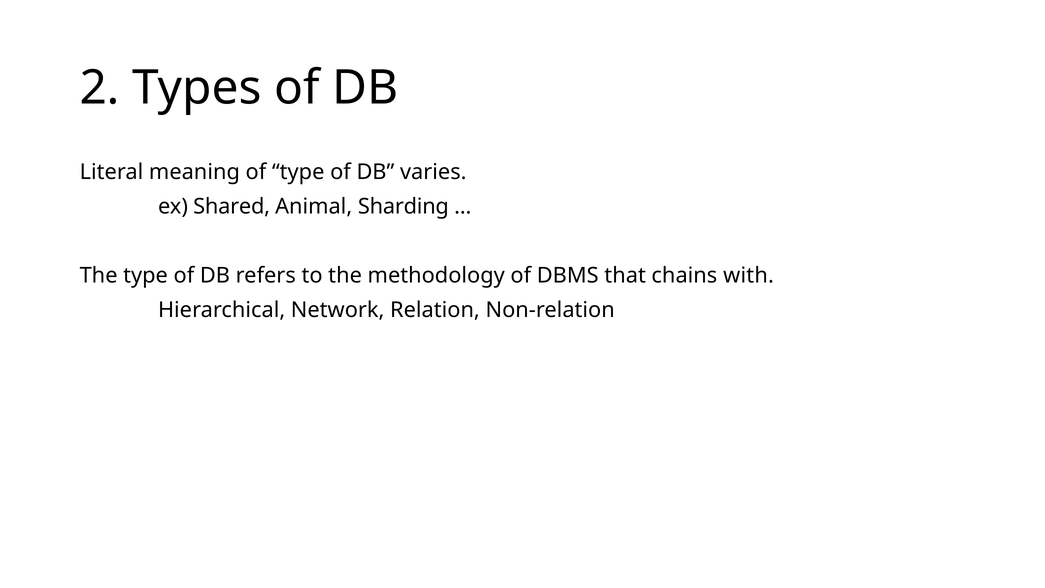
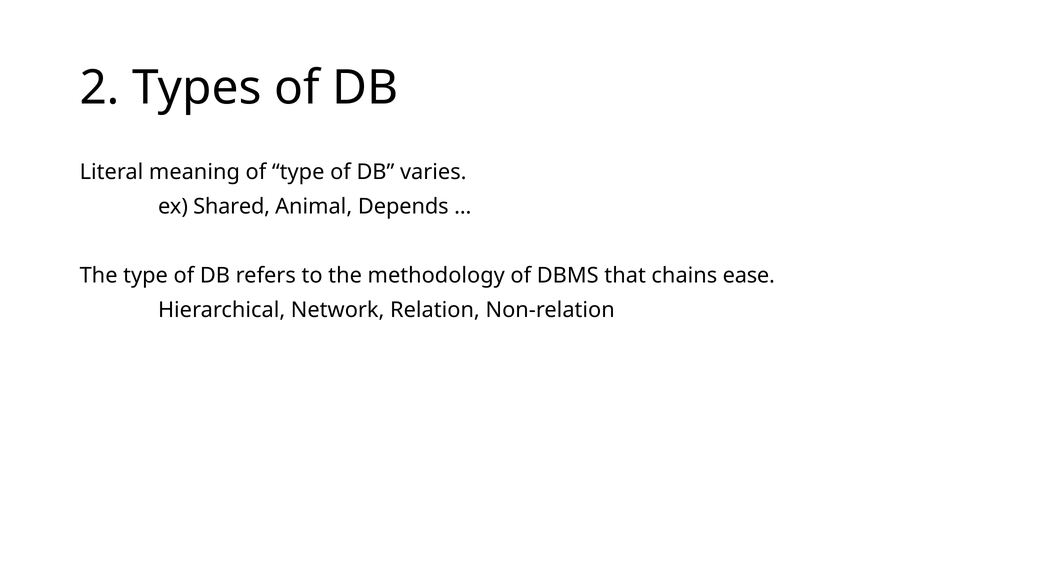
Sharding: Sharding -> Depends
with: with -> ease
